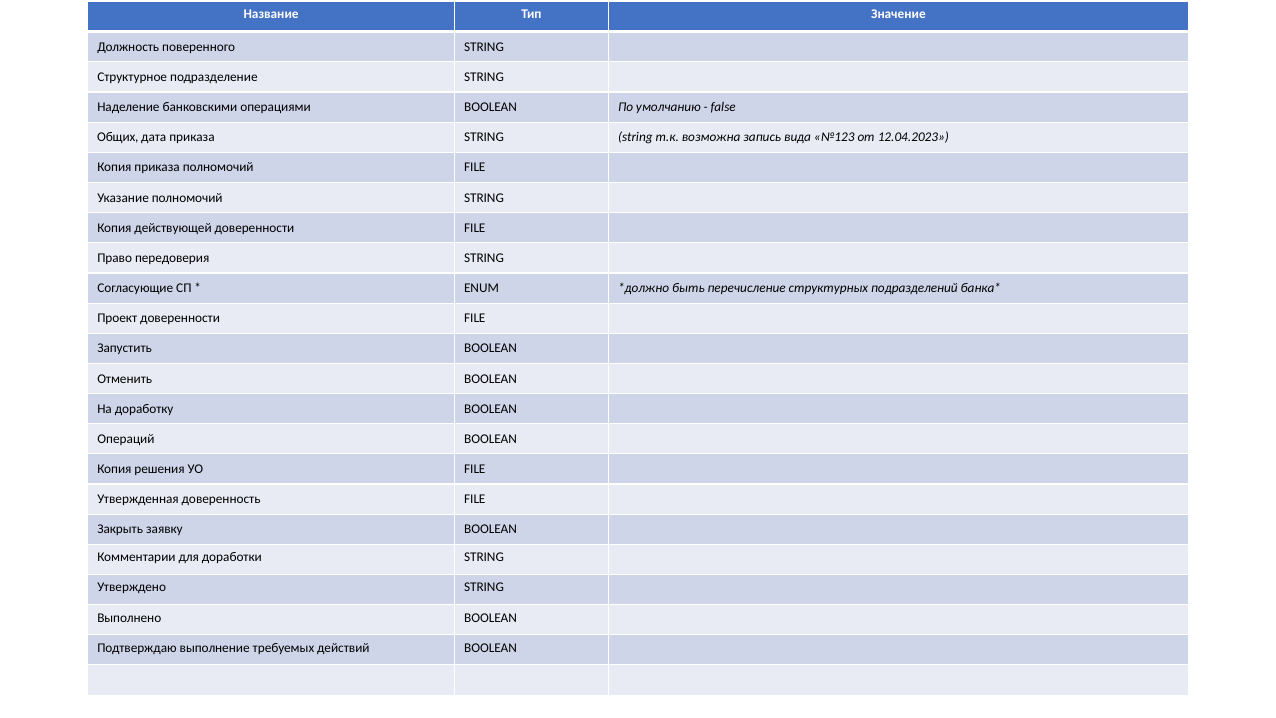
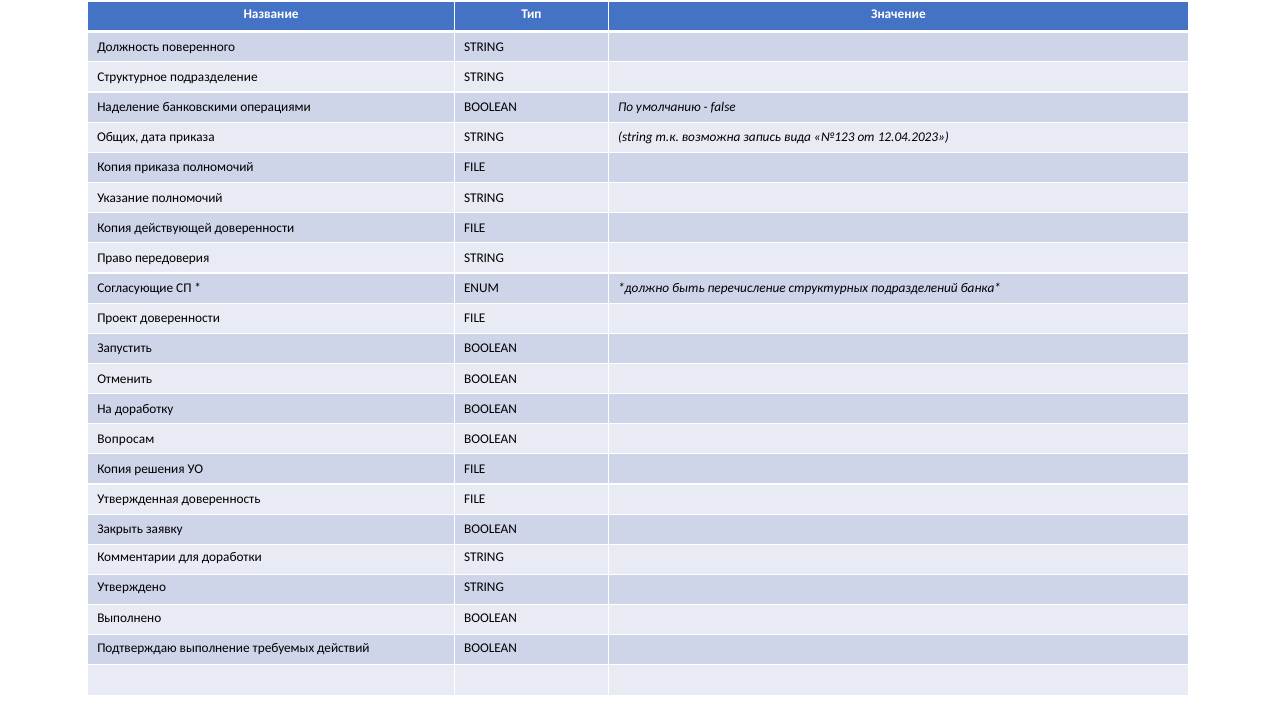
Операций: Операций -> Вопросам
